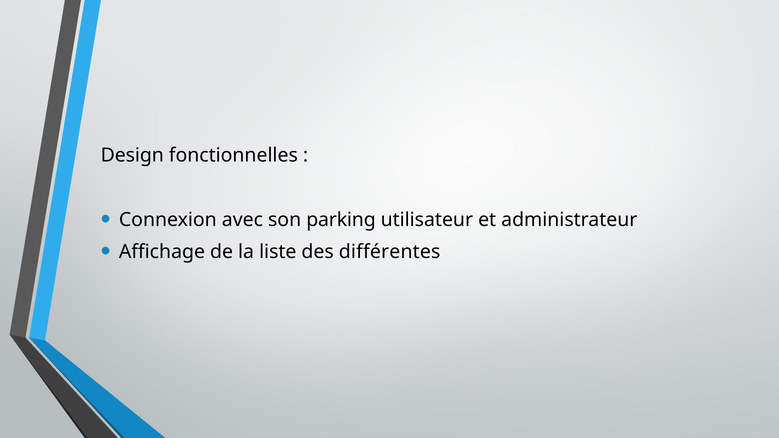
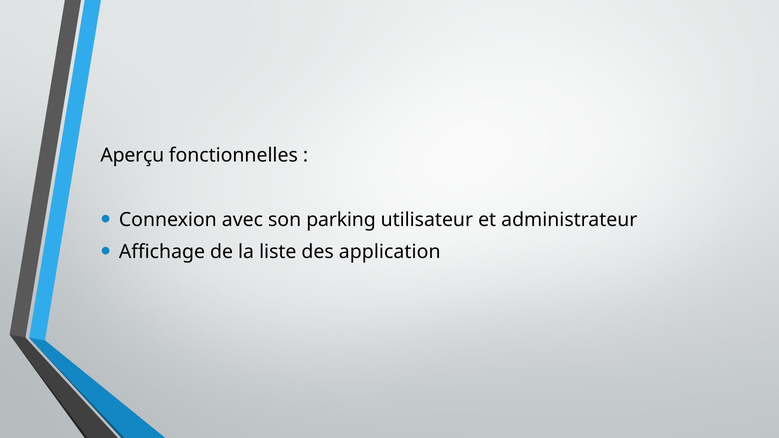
Design: Design -> Aperçu
différentes: différentes -> application
